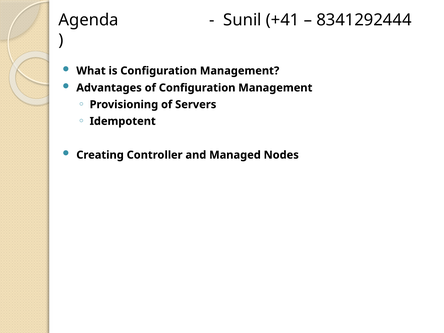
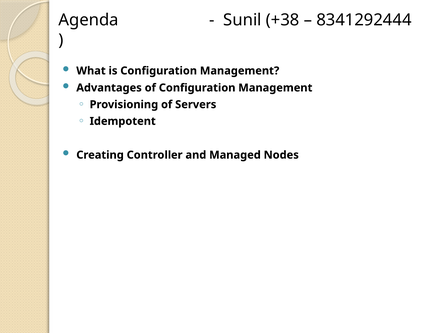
+41: +41 -> +38
